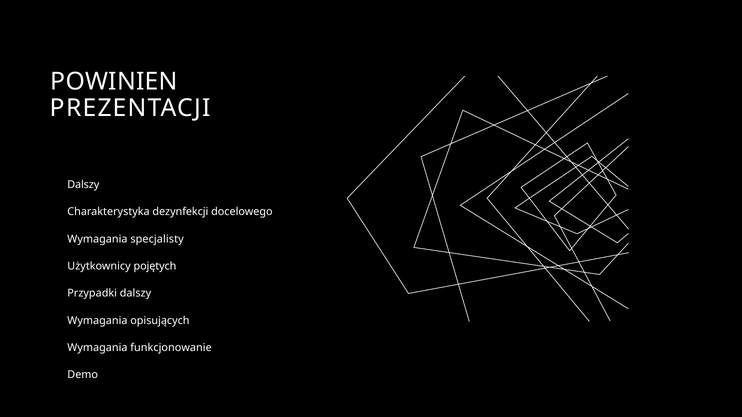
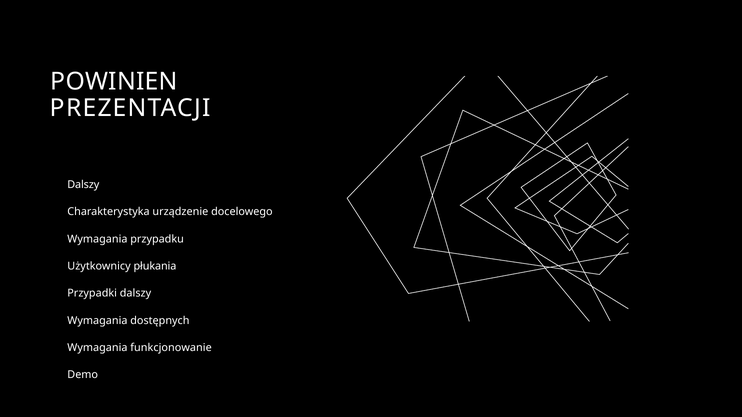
dezynfekcji: dezynfekcji -> urządzenie
specjalisty: specjalisty -> przypadku
pojętych: pojętych -> płukania
opisujących: opisujących -> dostępnych
